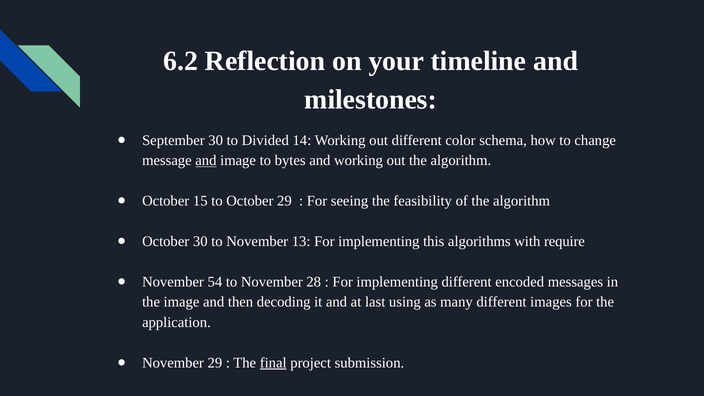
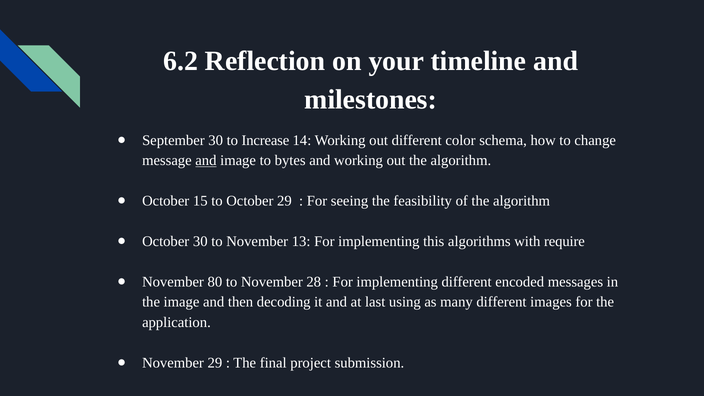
Divided: Divided -> Increase
54: 54 -> 80
final underline: present -> none
